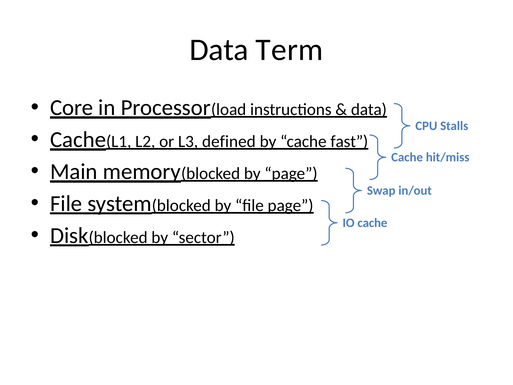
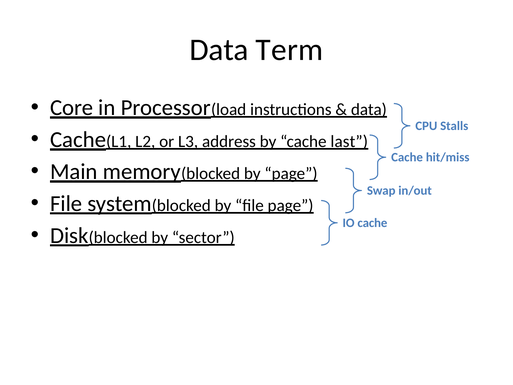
defined: defined -> address
fast: fast -> last
